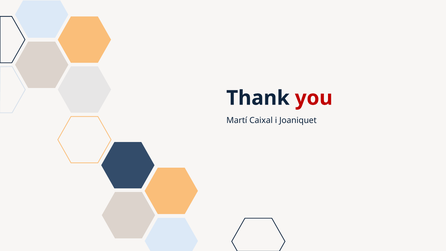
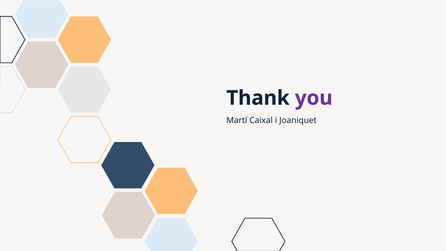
you colour: red -> purple
